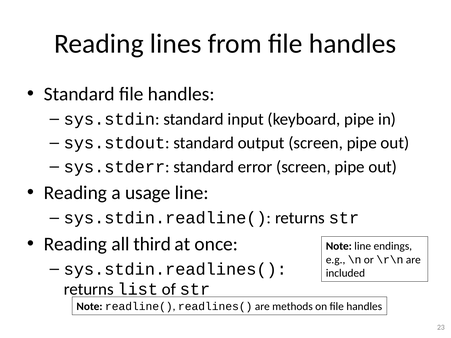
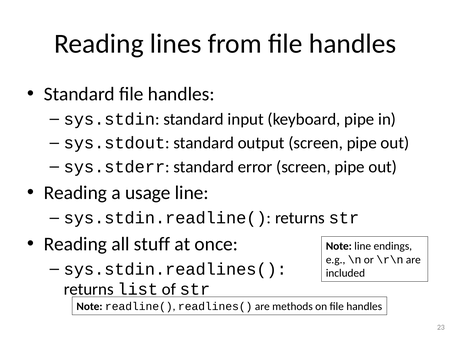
third: third -> stuff
